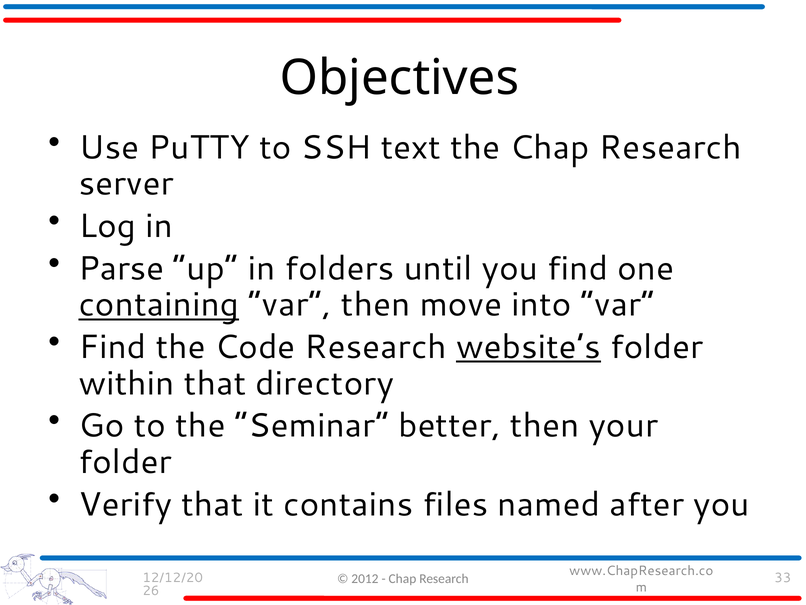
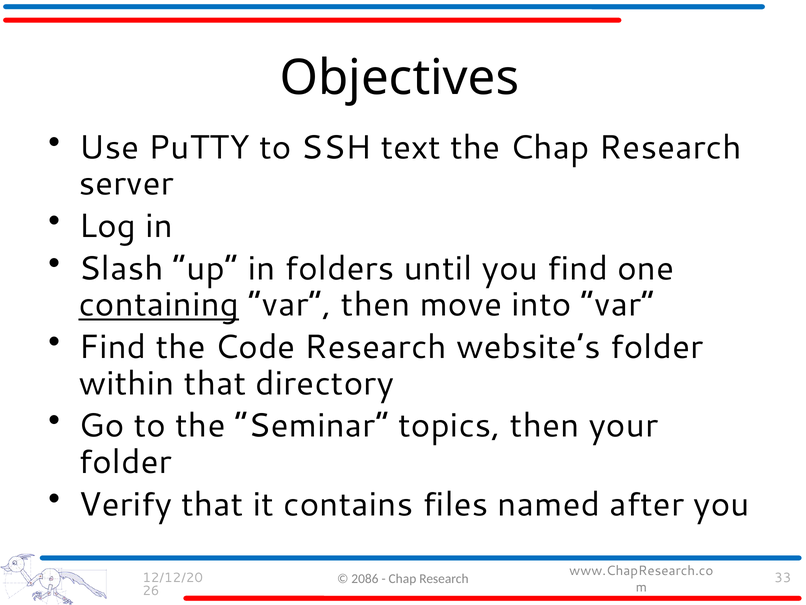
Parse: Parse -> Slash
website’s underline: present -> none
better: better -> topics
2012: 2012 -> 2086
